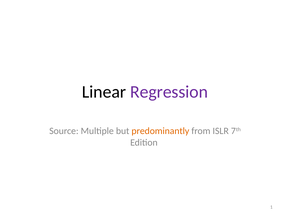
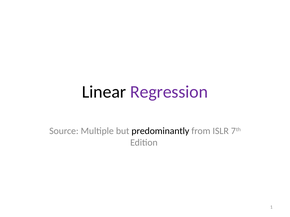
predominantly colour: orange -> black
